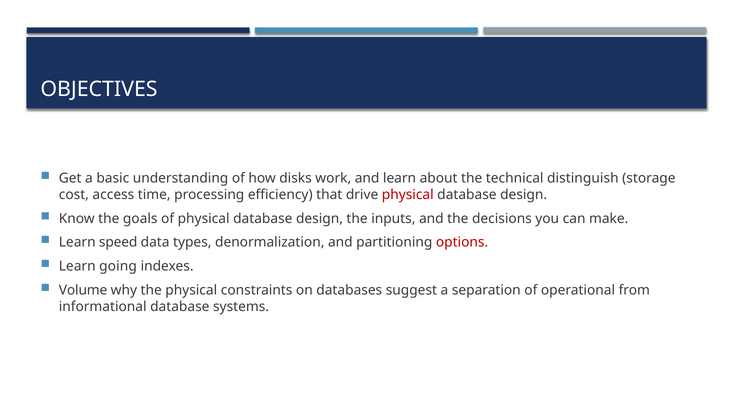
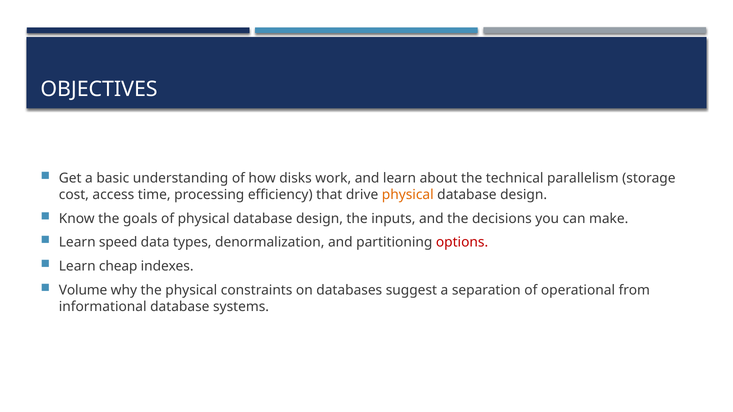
distinguish: distinguish -> parallelism
physical at (408, 195) colour: red -> orange
going: going -> cheap
